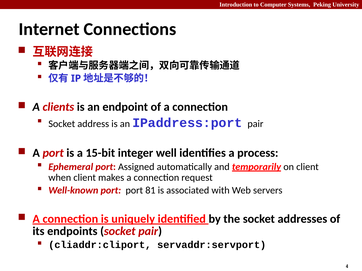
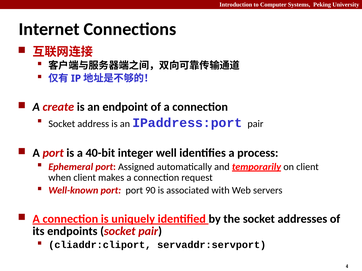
clients: clients -> create
15-bit: 15-bit -> 40-bit
81: 81 -> 90
